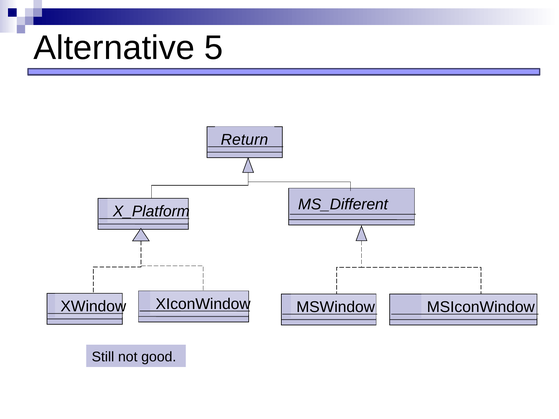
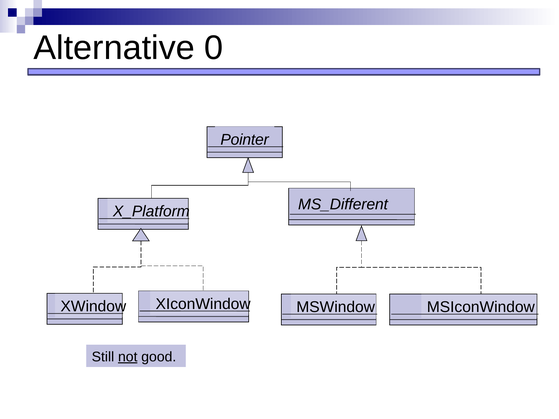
5: 5 -> 0
Return: Return -> Pointer
not underline: none -> present
